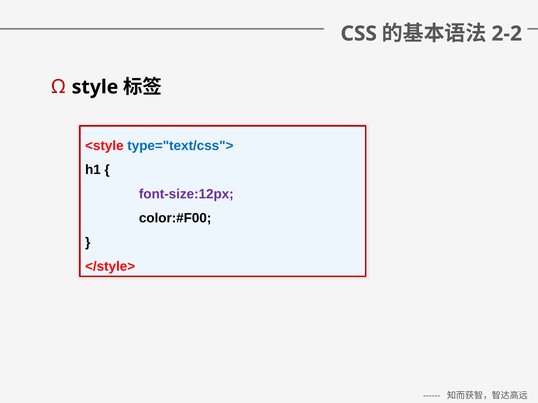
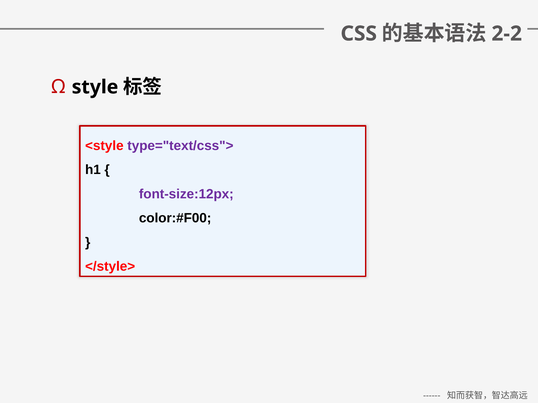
type="text/css"> colour: blue -> purple
